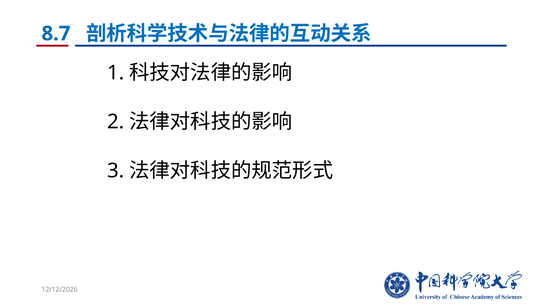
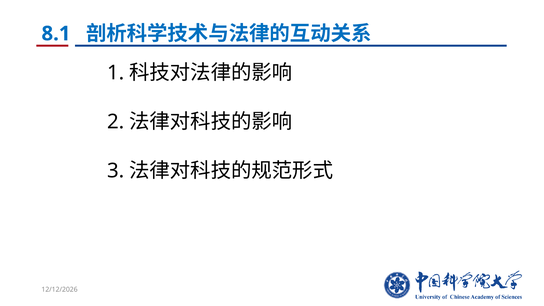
8.7: 8.7 -> 8.1
